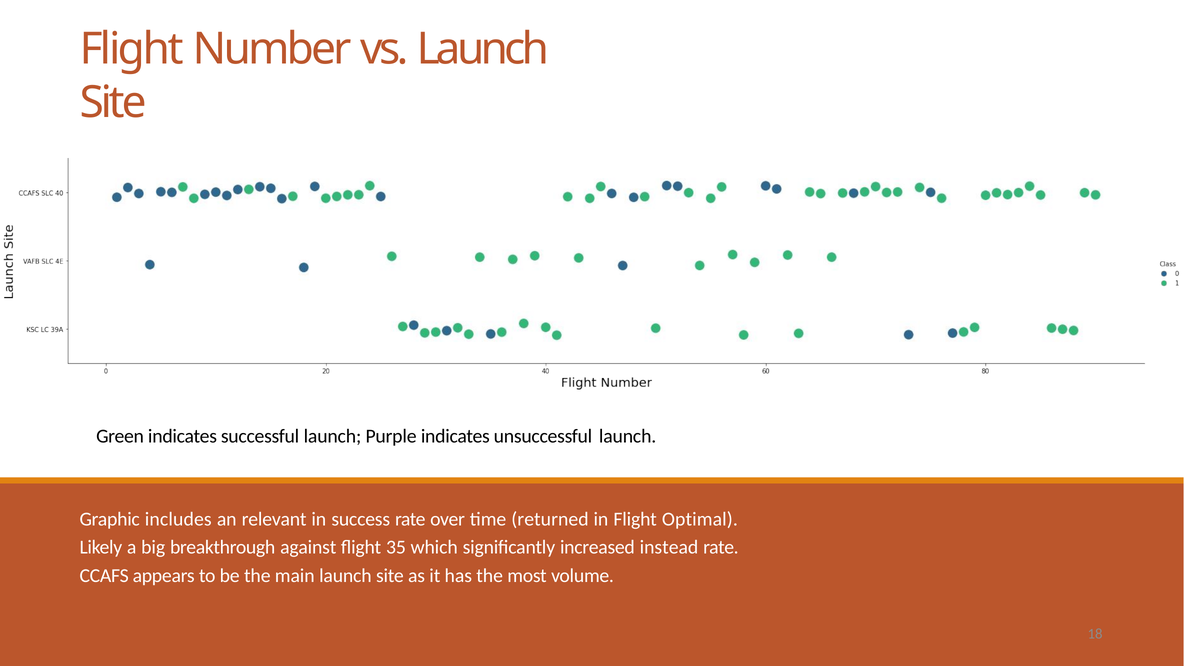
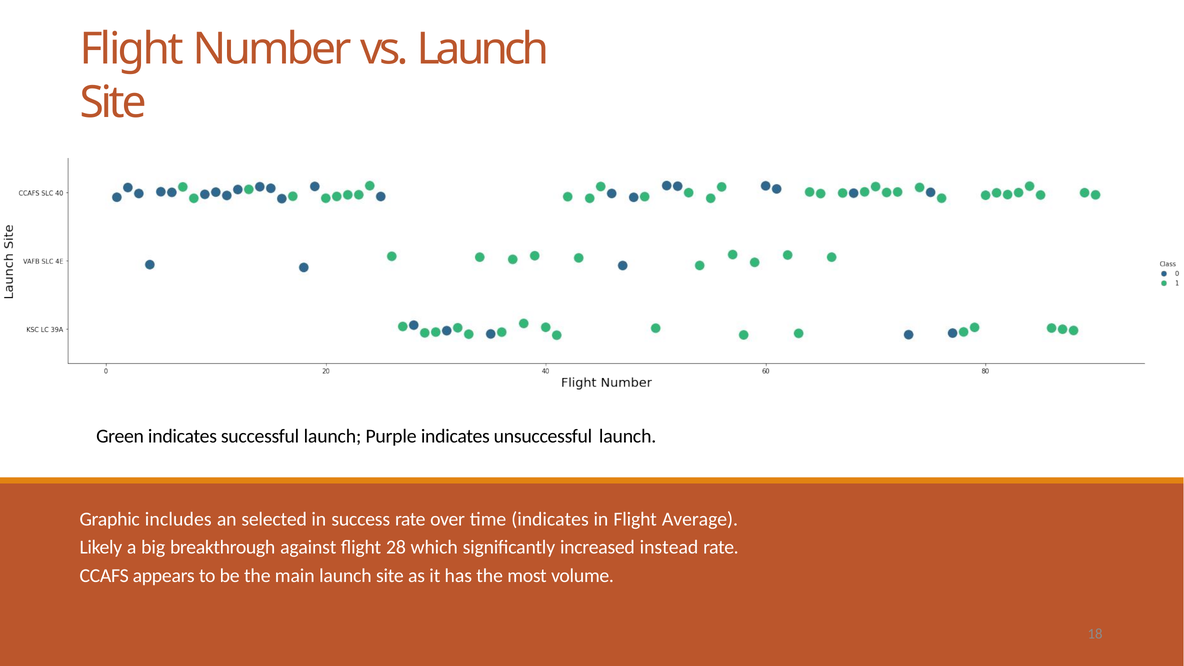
relevant: relevant -> selected
time returned: returned -> indicates
Optimal: Optimal -> Average
35: 35 -> 28
